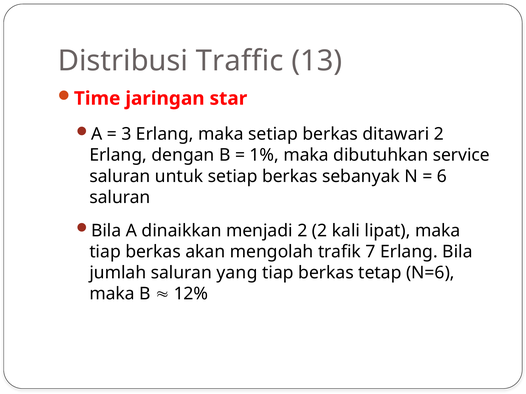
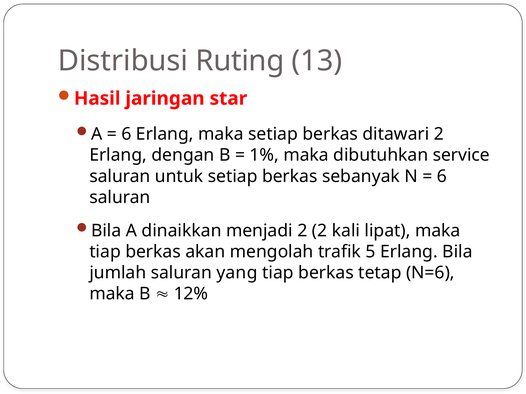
Traffic: Traffic -> Ruting
Time: Time -> Hasil
3 at (126, 134): 3 -> 6
7: 7 -> 5
